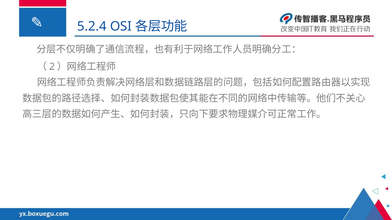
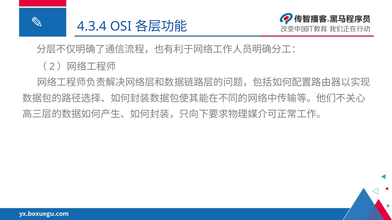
5.2.4: 5.2.4 -> 4.3.4
